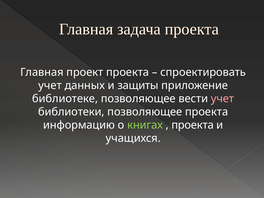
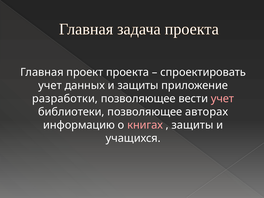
библиотеке: библиотеке -> разработки
позволяющее проекта: проекта -> авторах
книгах colour: light green -> pink
проекта at (193, 125): проекта -> защиты
